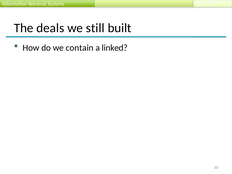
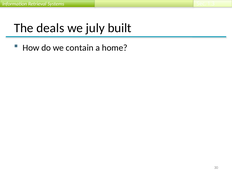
still: still -> july
linked: linked -> home
